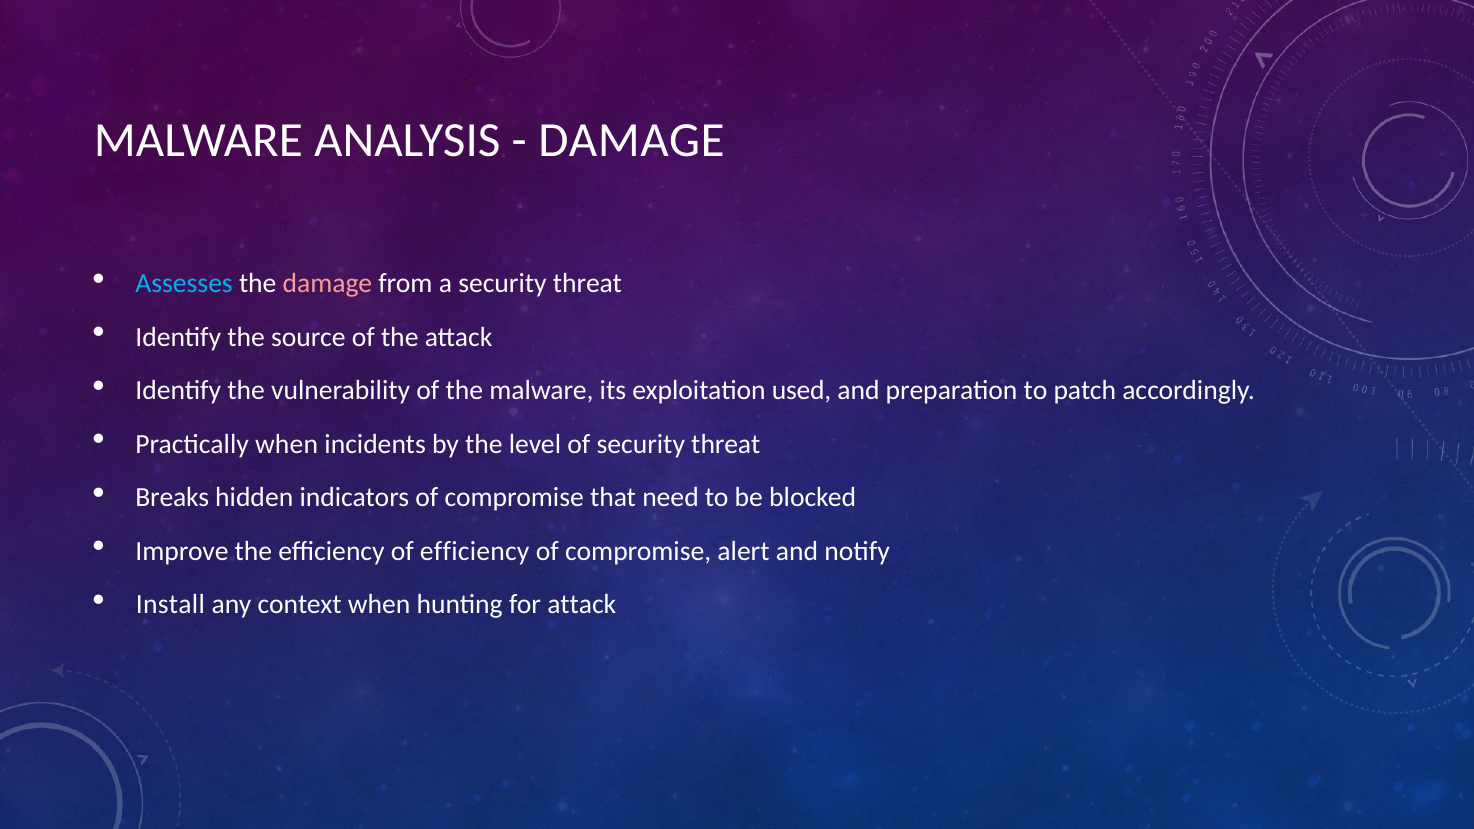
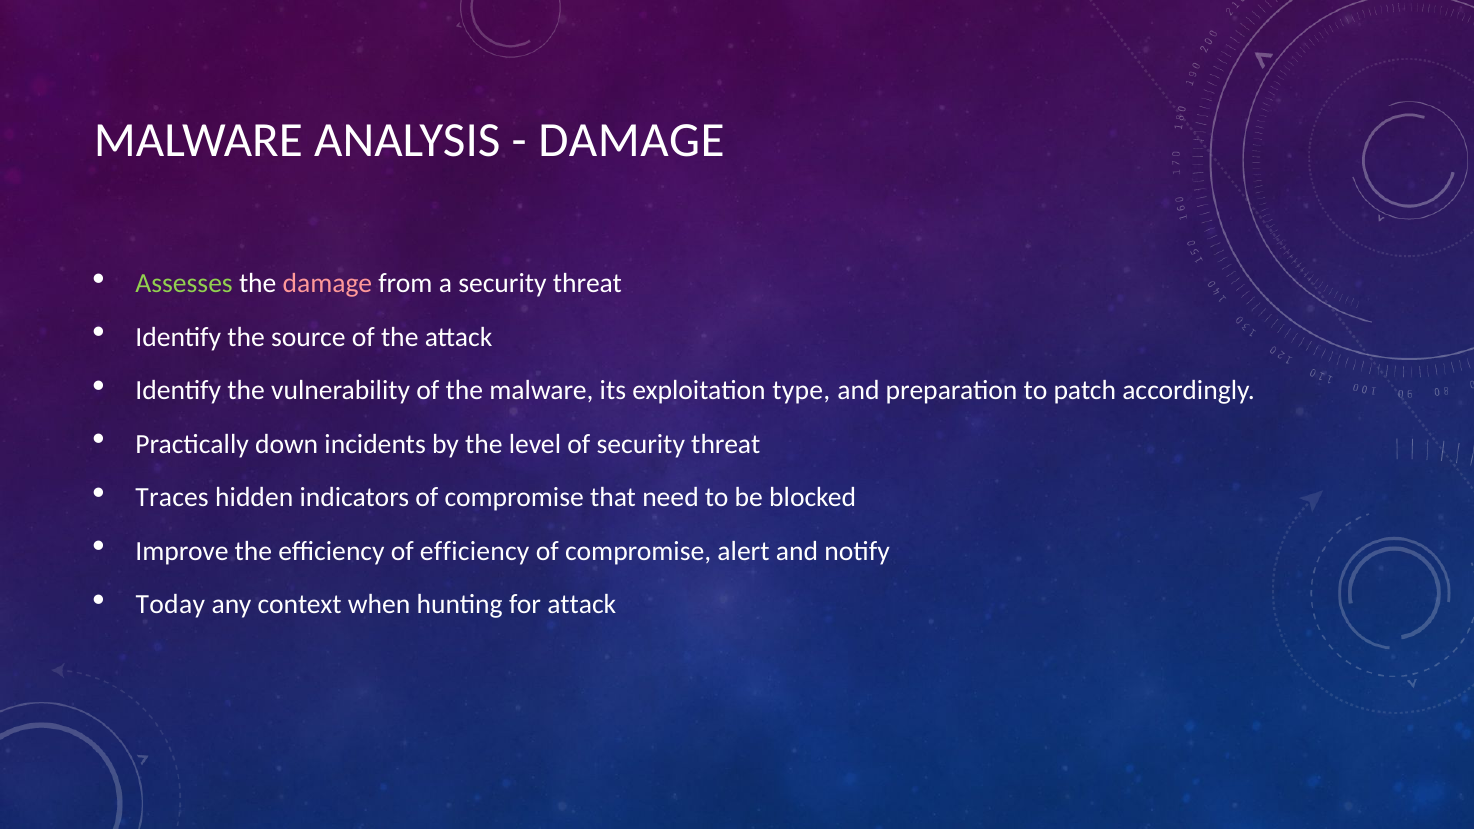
Assesses colour: light blue -> light green
used: used -> type
Practically when: when -> down
Breaks: Breaks -> Traces
Install: Install -> Today
